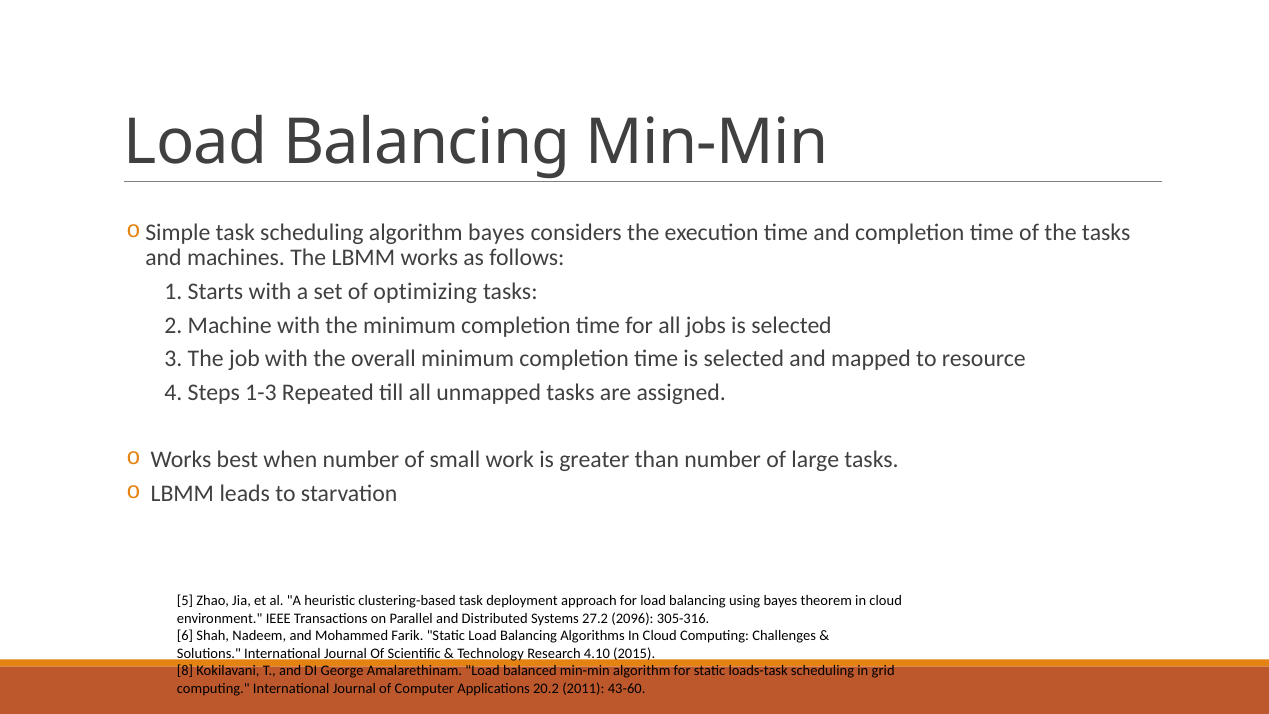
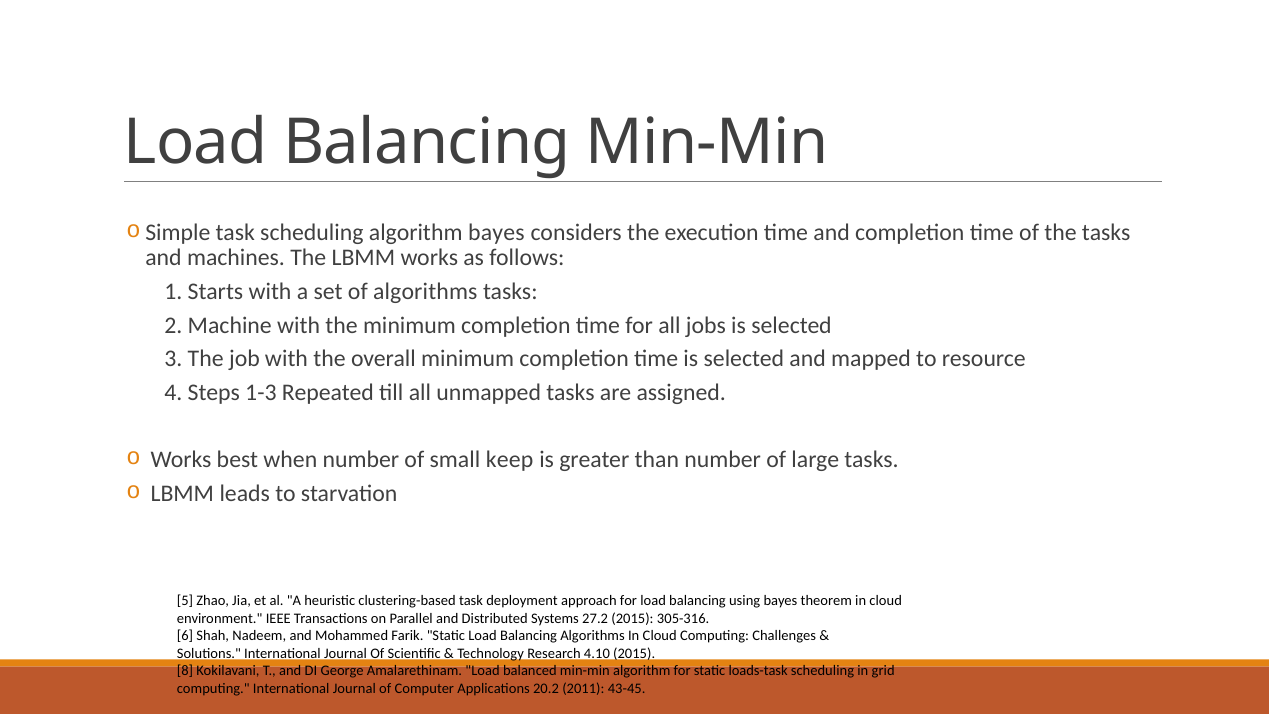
of optimizing: optimizing -> algorithms
work: work -> keep
27.2 2096: 2096 -> 2015
43-60: 43-60 -> 43-45
